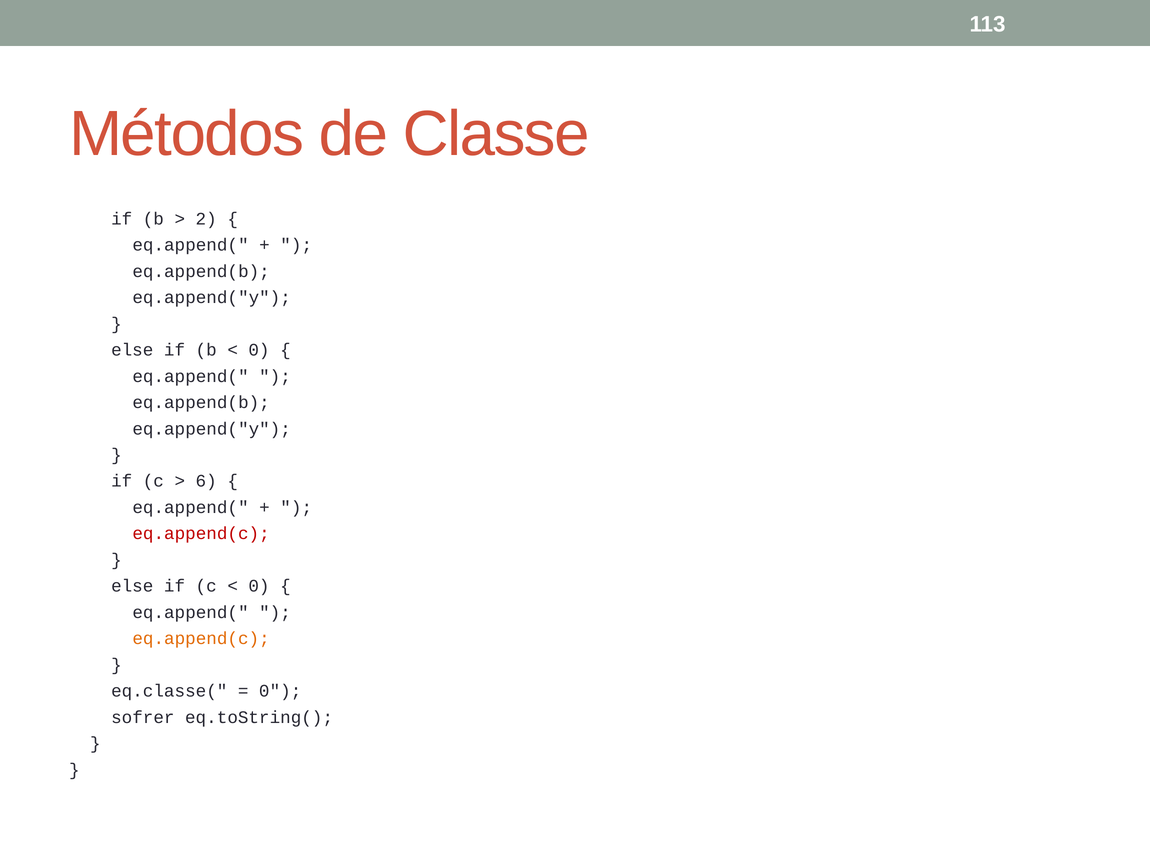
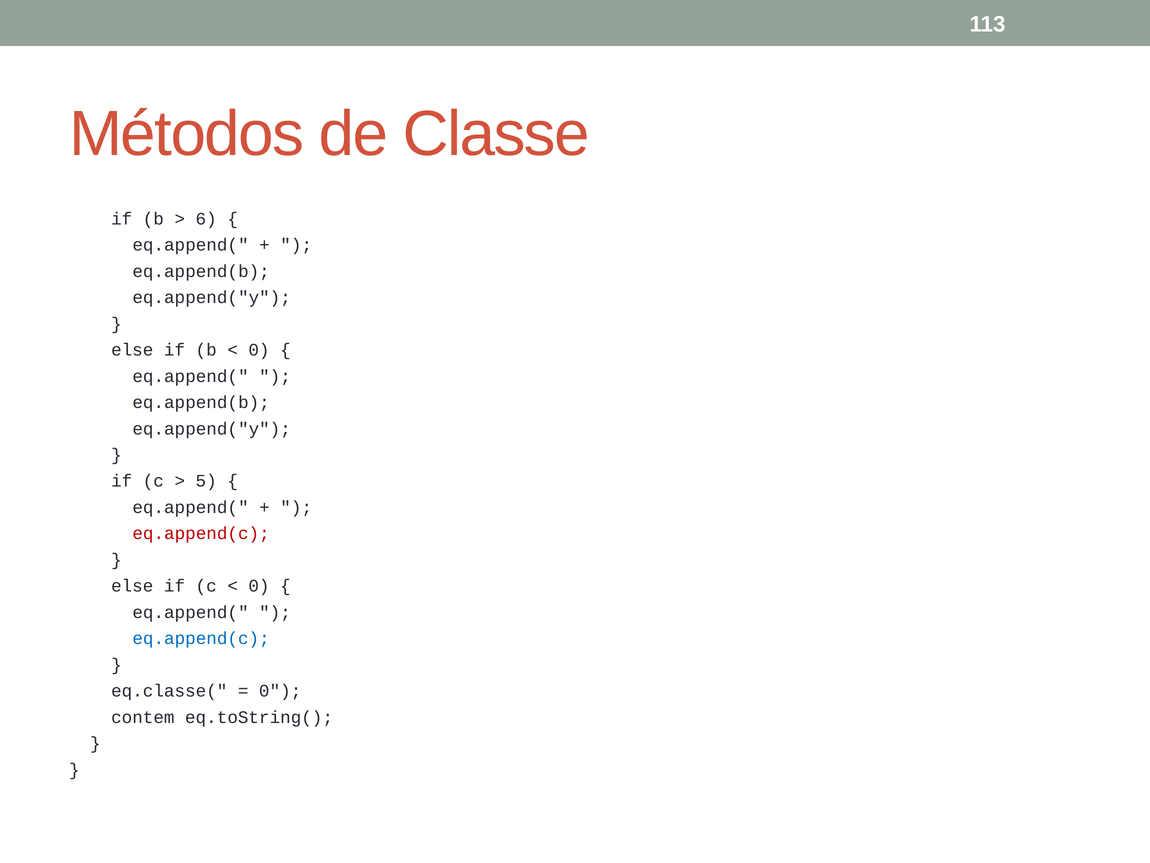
2: 2 -> 6
6: 6 -> 5
eq.append(c at (201, 638) colour: orange -> blue
sofrer: sofrer -> contem
